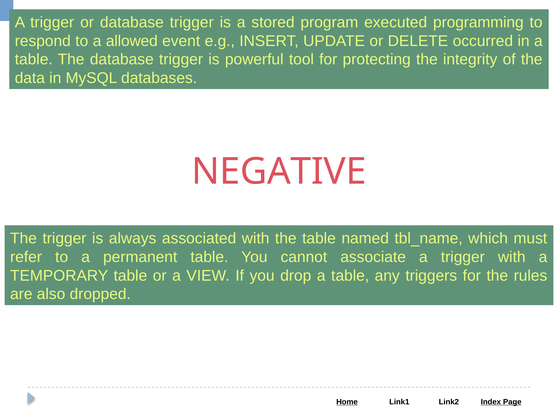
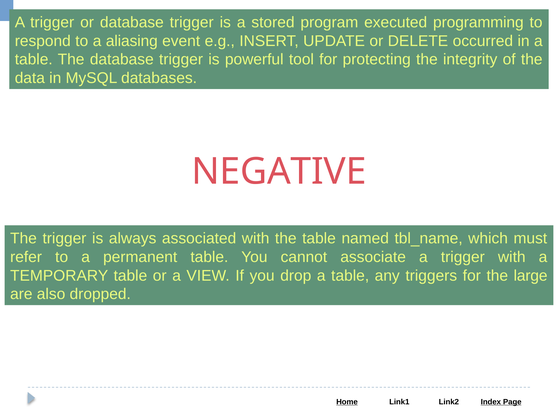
allowed: allowed -> aliasing
rules: rules -> large
